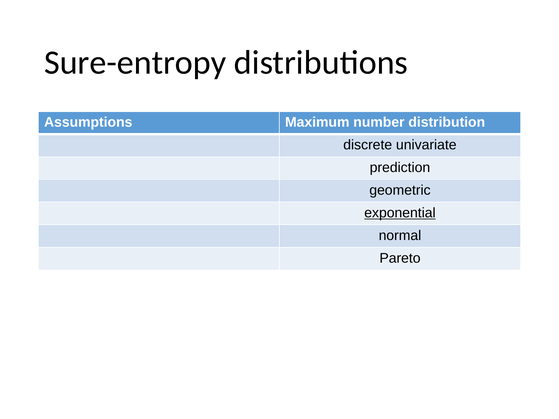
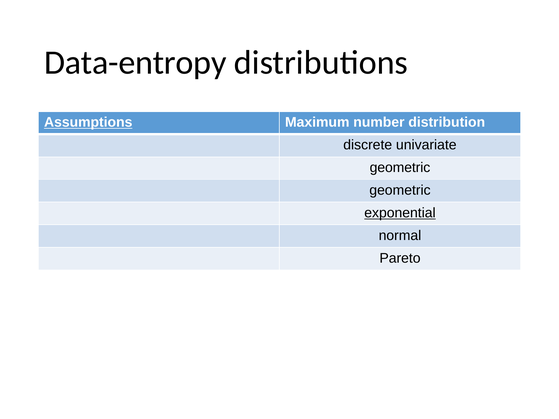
Sure-entropy: Sure-entropy -> Data-entropy
Assumptions underline: none -> present
prediction at (400, 168): prediction -> geometric
